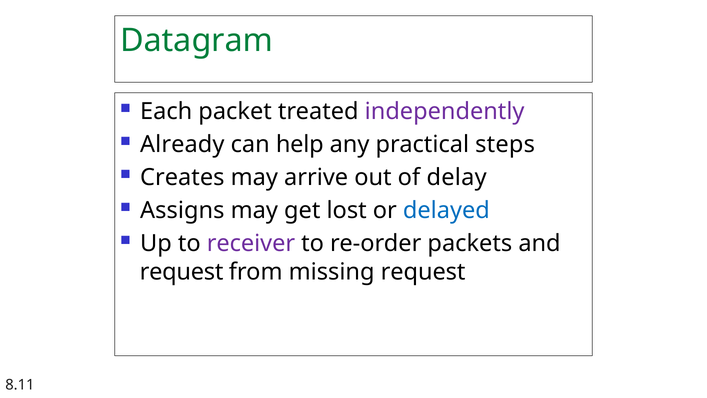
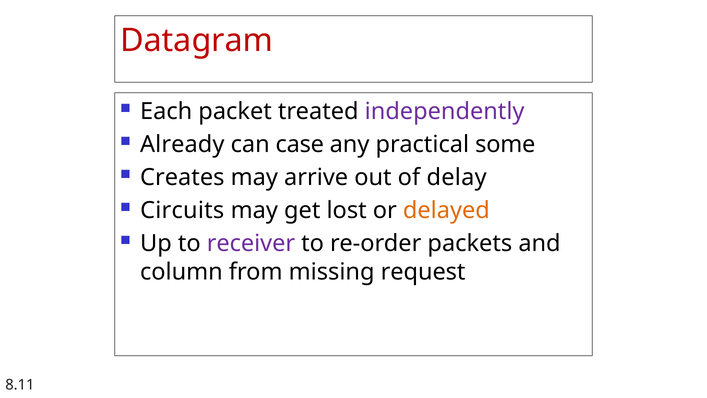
Datagram colour: green -> red
help: help -> case
steps: steps -> some
Assigns: Assigns -> Circuits
delayed colour: blue -> orange
request at (182, 272): request -> column
